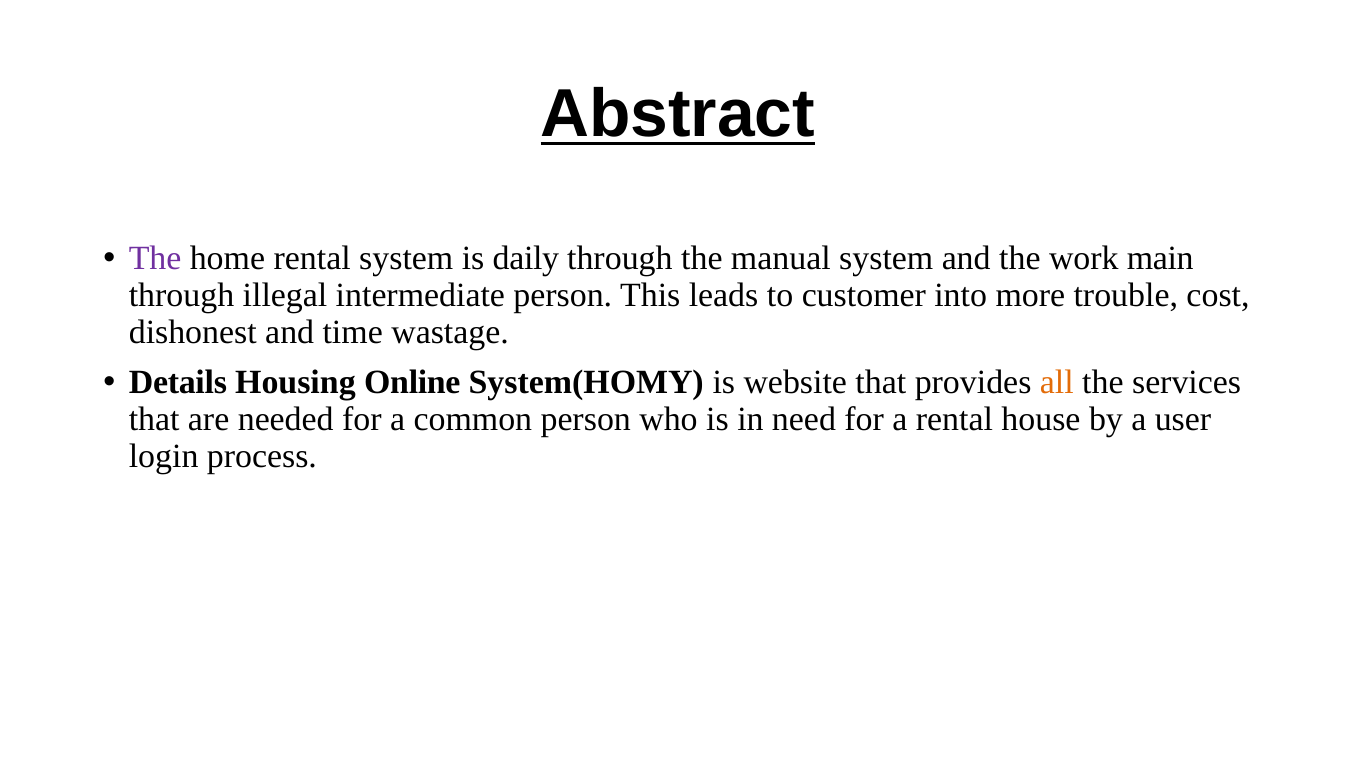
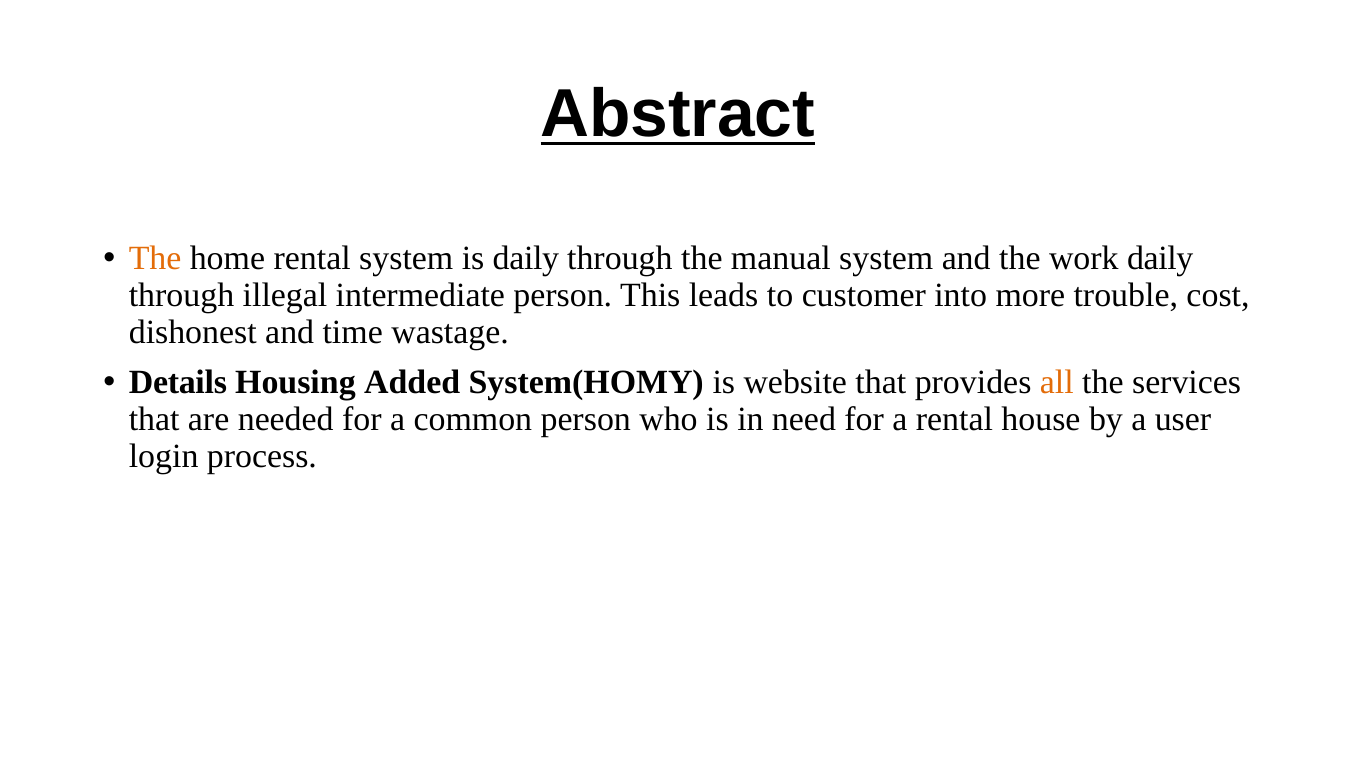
The at (155, 259) colour: purple -> orange
work main: main -> daily
Online: Online -> Added
